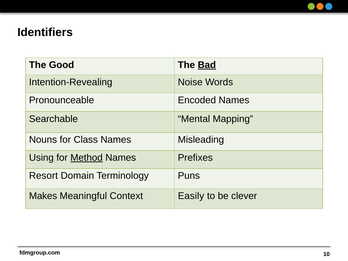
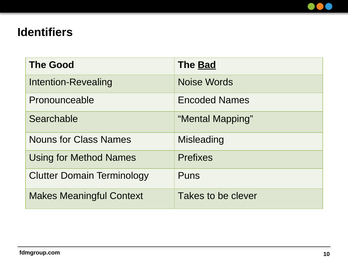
Method underline: present -> none
Resort: Resort -> Clutter
Easily: Easily -> Takes
